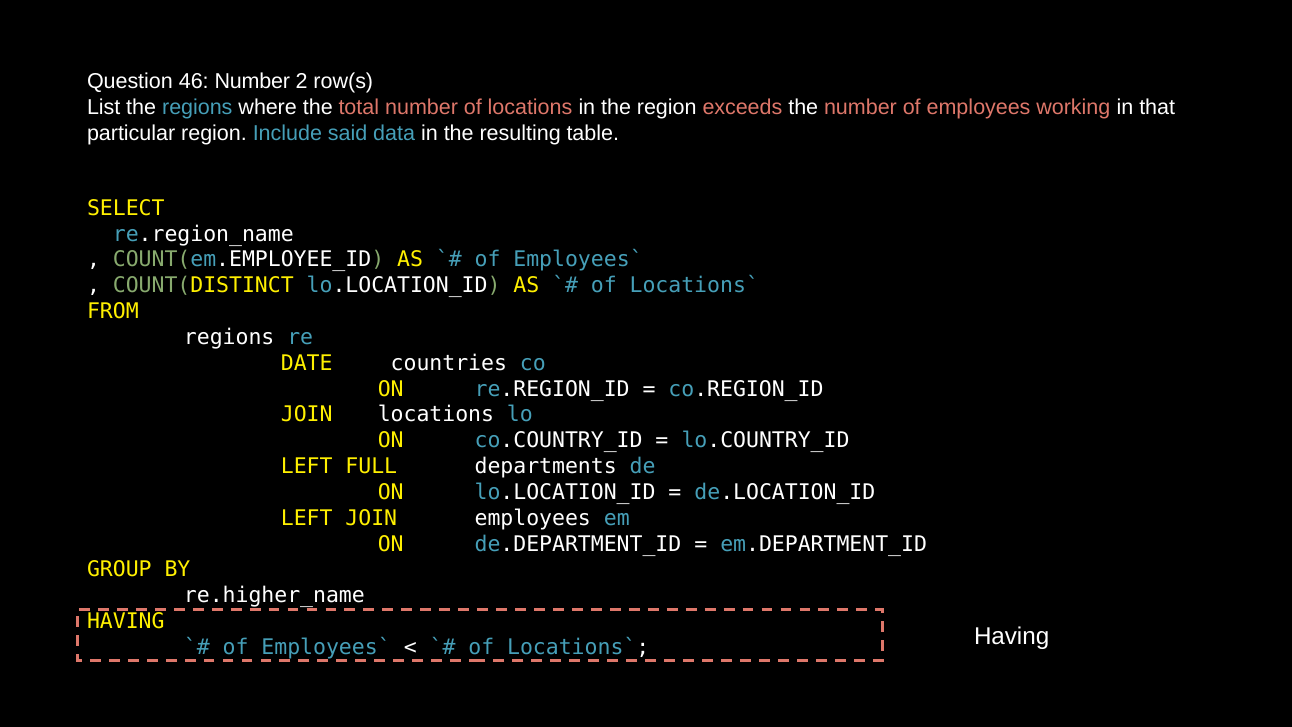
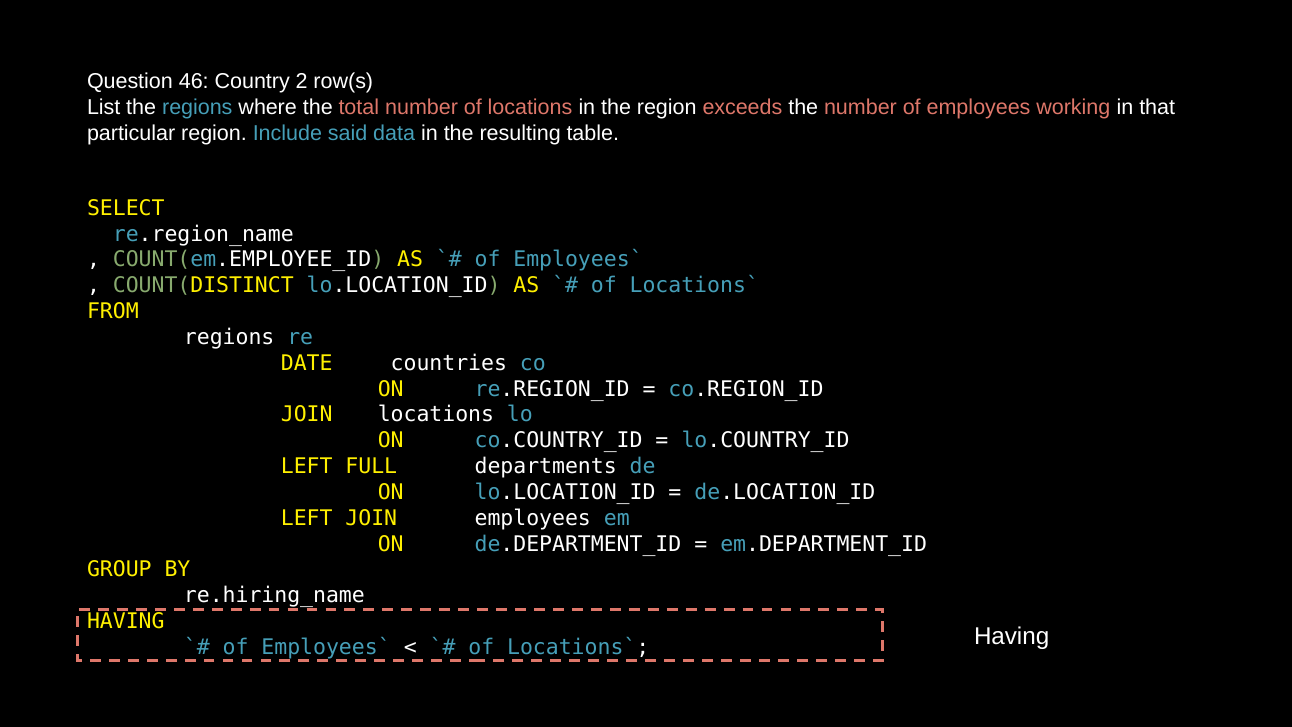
46 Number: Number -> Country
re.higher_name: re.higher_name -> re.hiring_name
